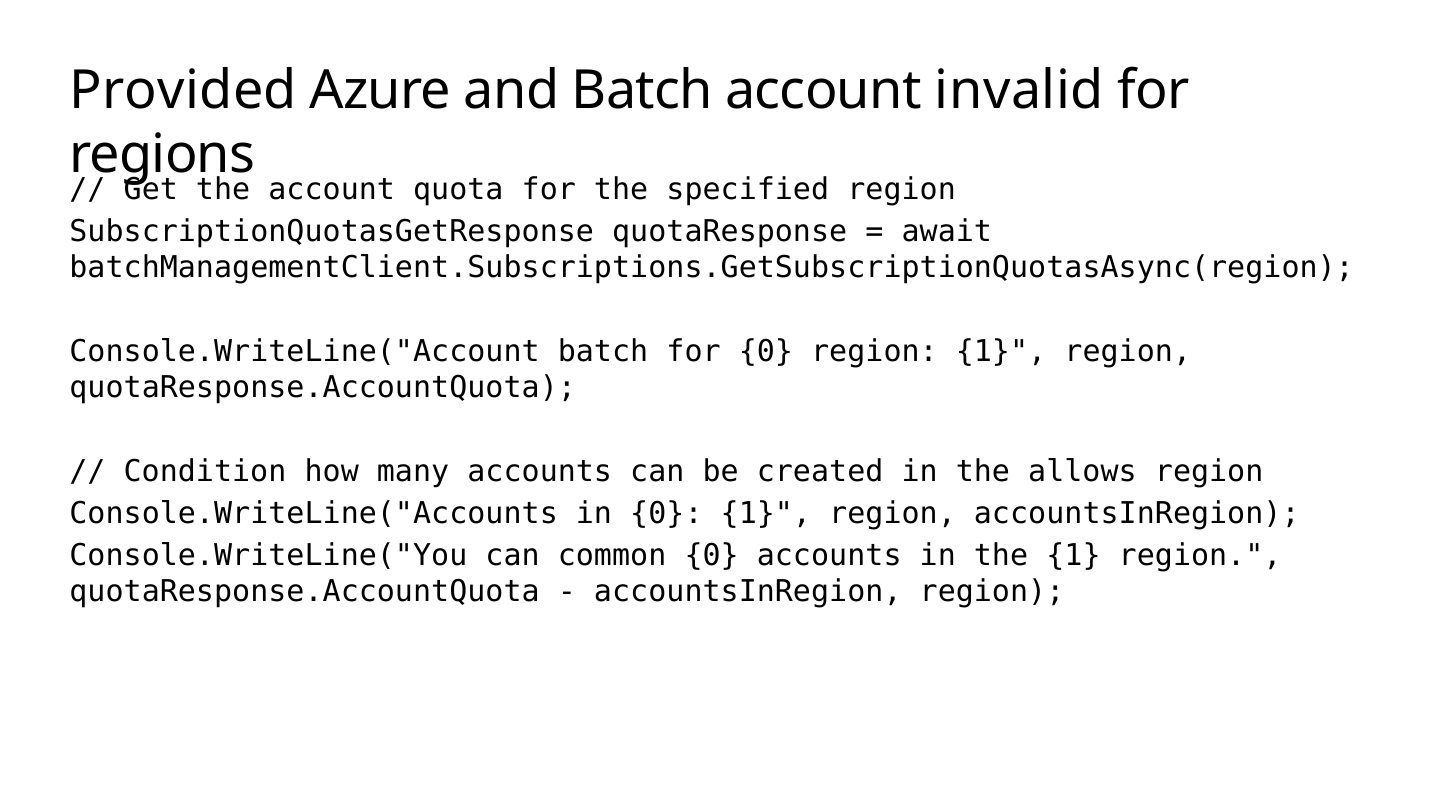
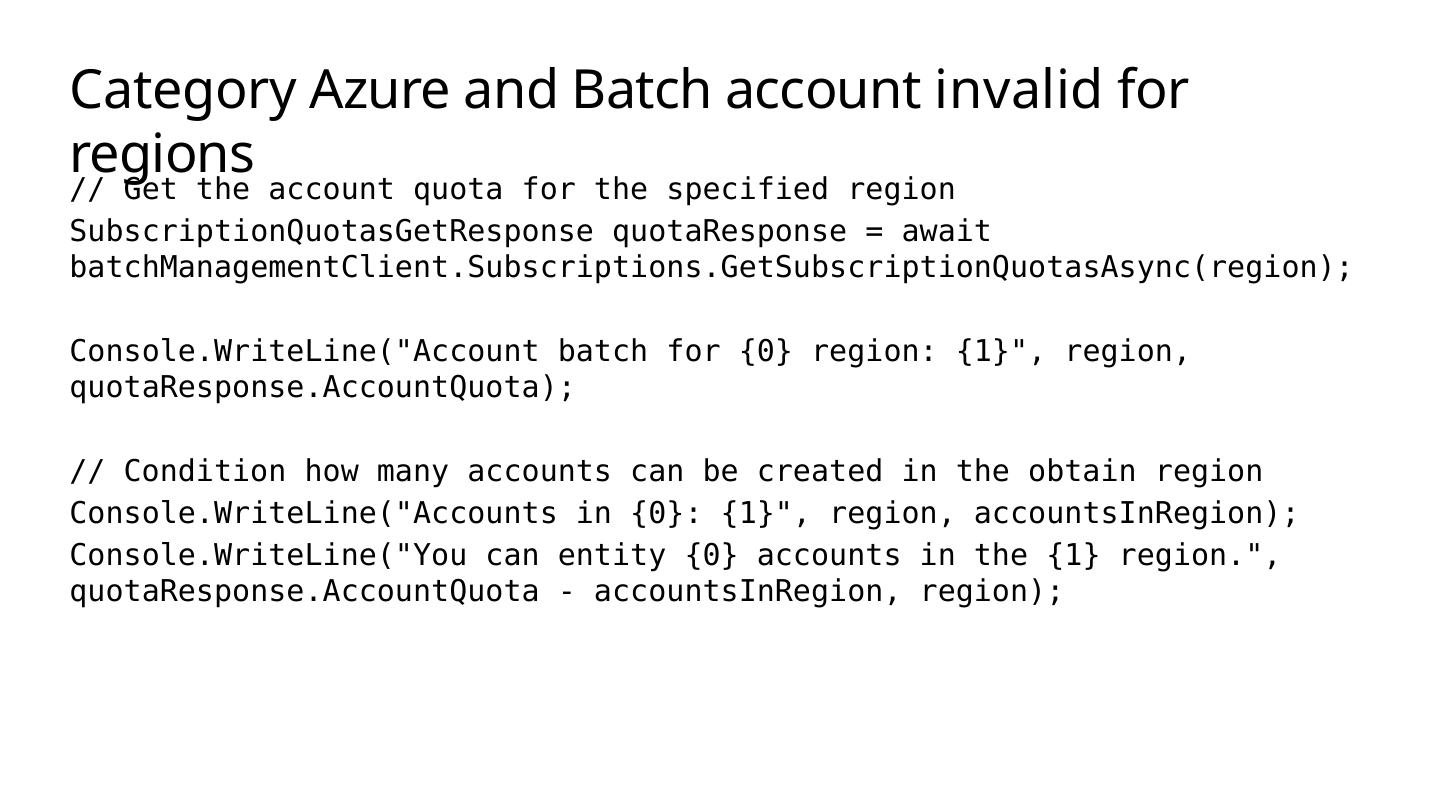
Provided: Provided -> Category
allows: allows -> obtain
common: common -> entity
